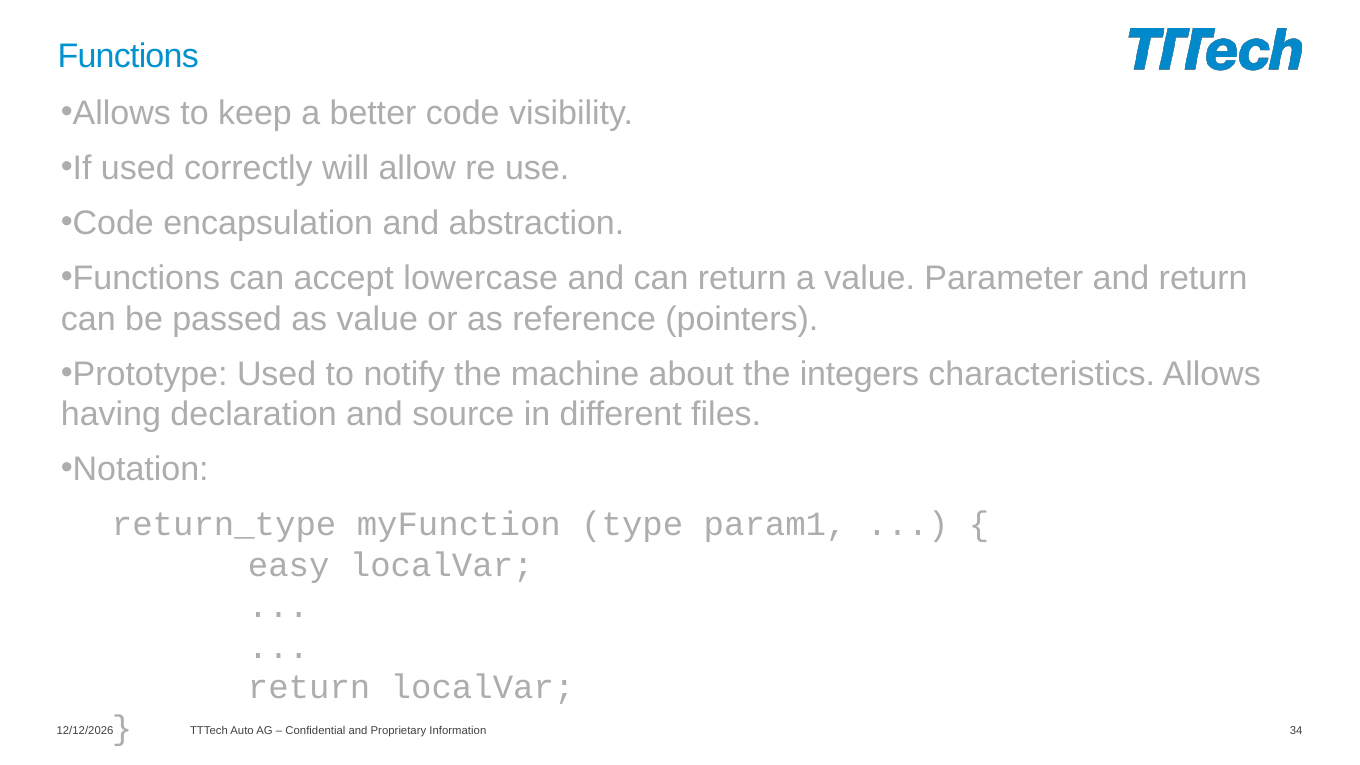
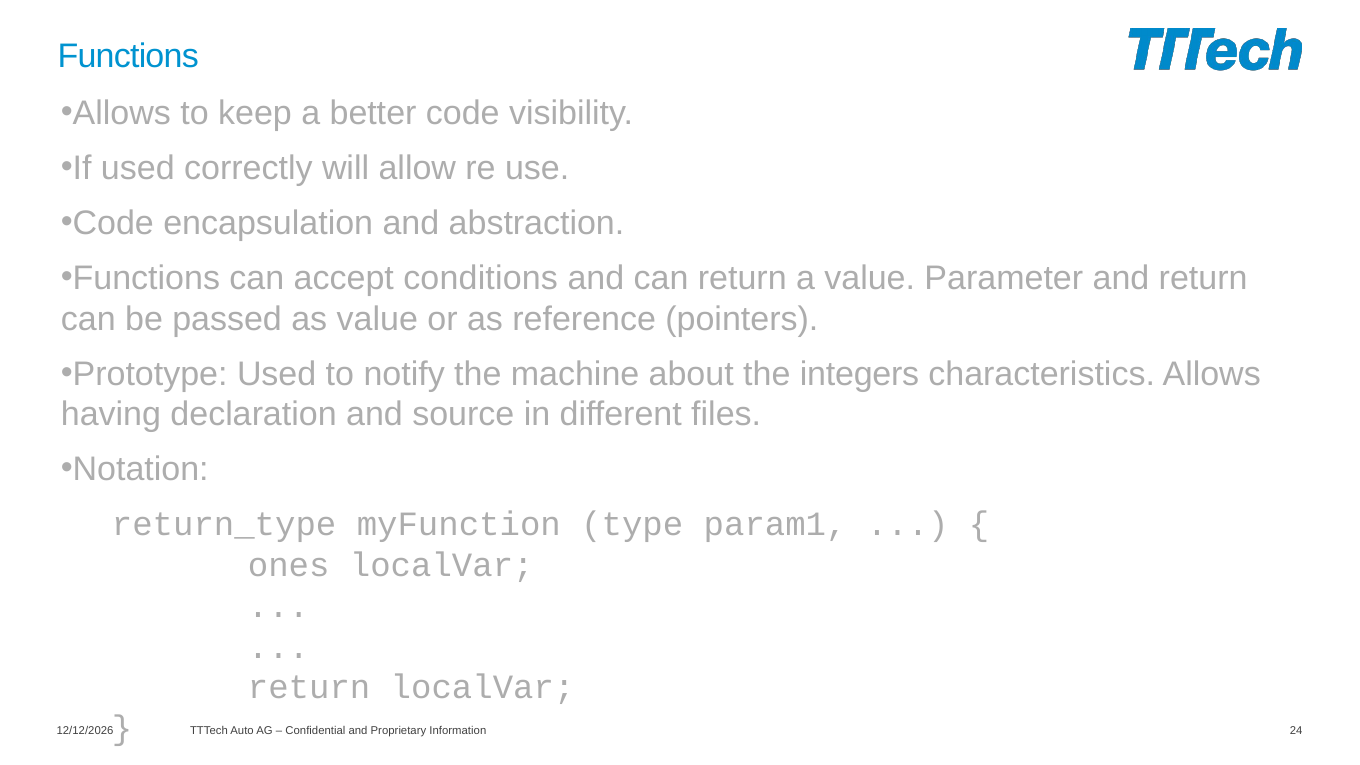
lowercase: lowercase -> conditions
easy: easy -> ones
34: 34 -> 24
